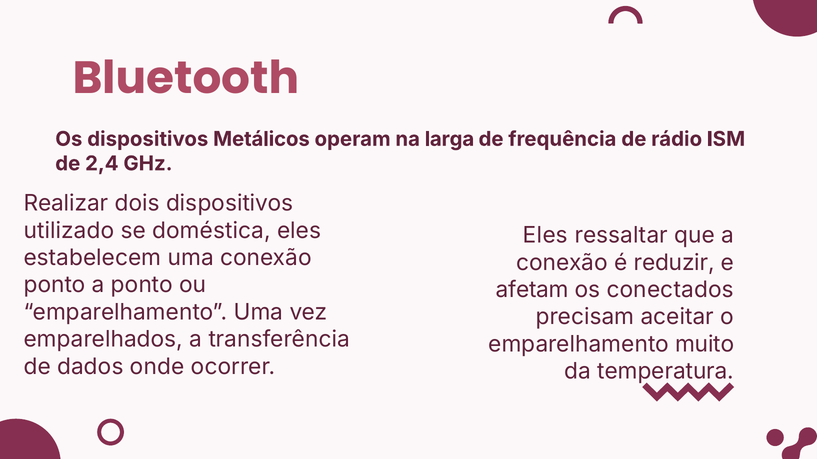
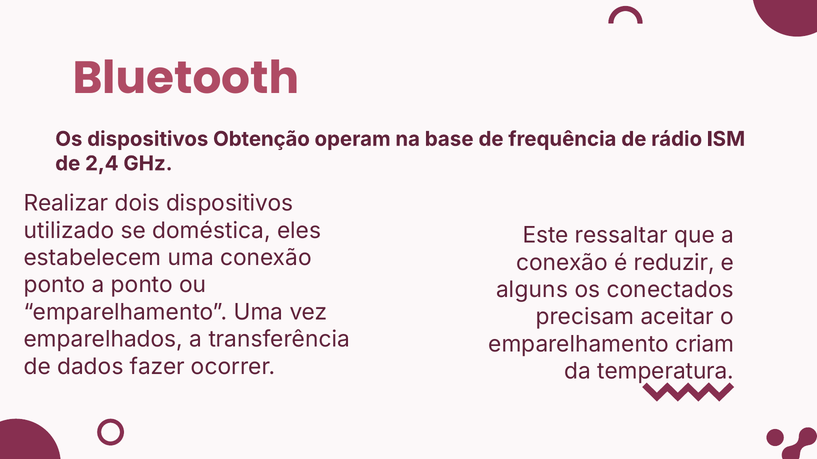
Metálicos: Metálicos -> Obtenção
larga: larga -> base
Eles at (545, 236): Eles -> Este
afetam: afetam -> alguns
muito: muito -> criam
onde: onde -> fazer
